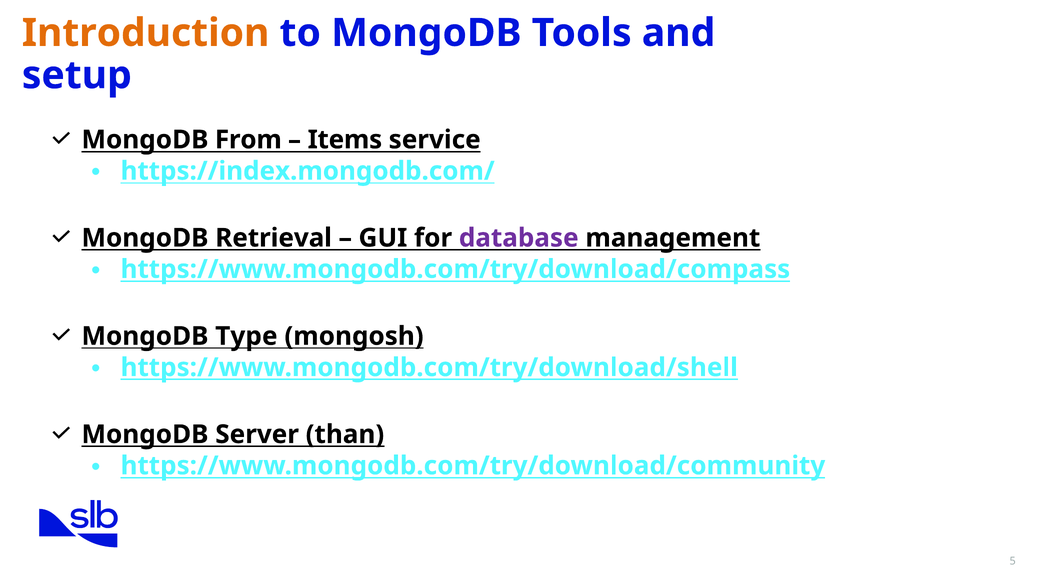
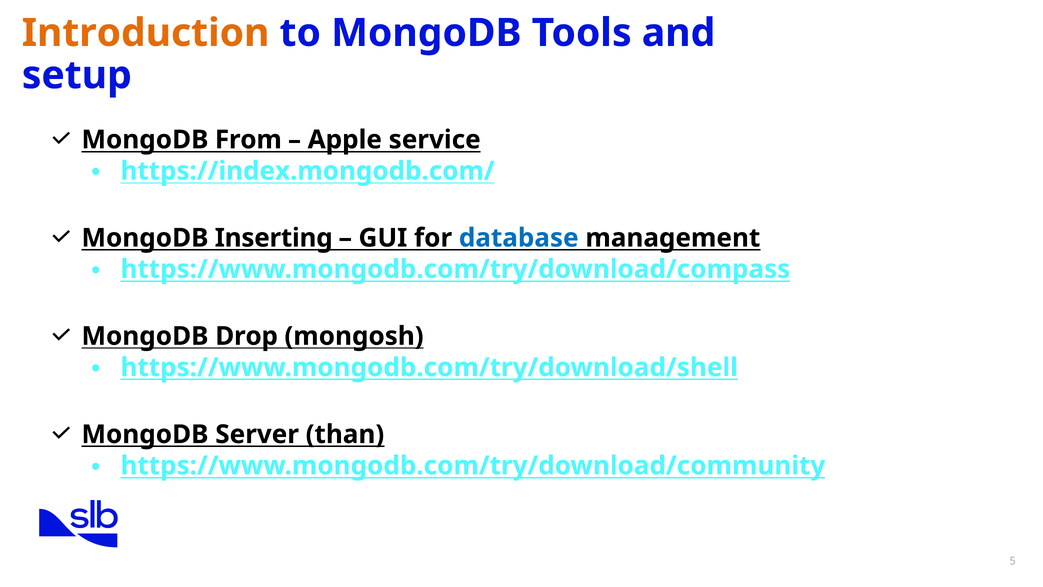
Items: Items -> Apple
Retrieval: Retrieval -> Inserting
database colour: purple -> blue
Type: Type -> Drop
